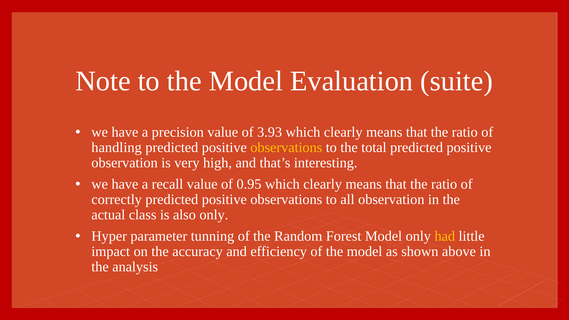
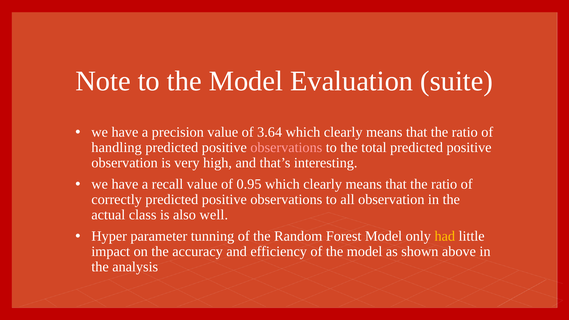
3.93: 3.93 -> 3.64
observations at (286, 148) colour: yellow -> pink
also only: only -> well
